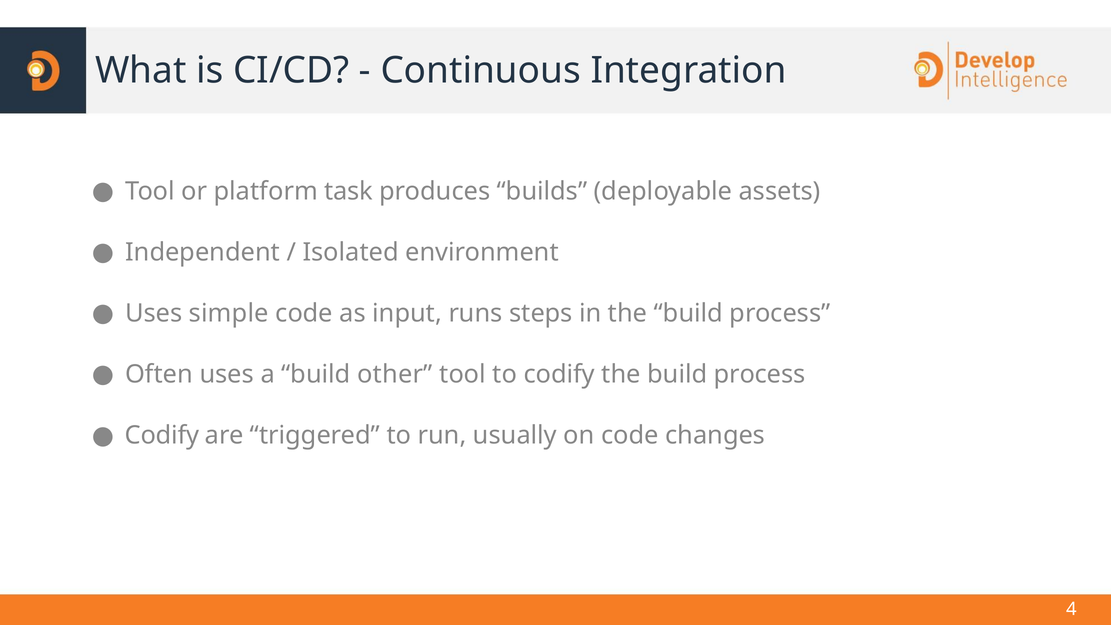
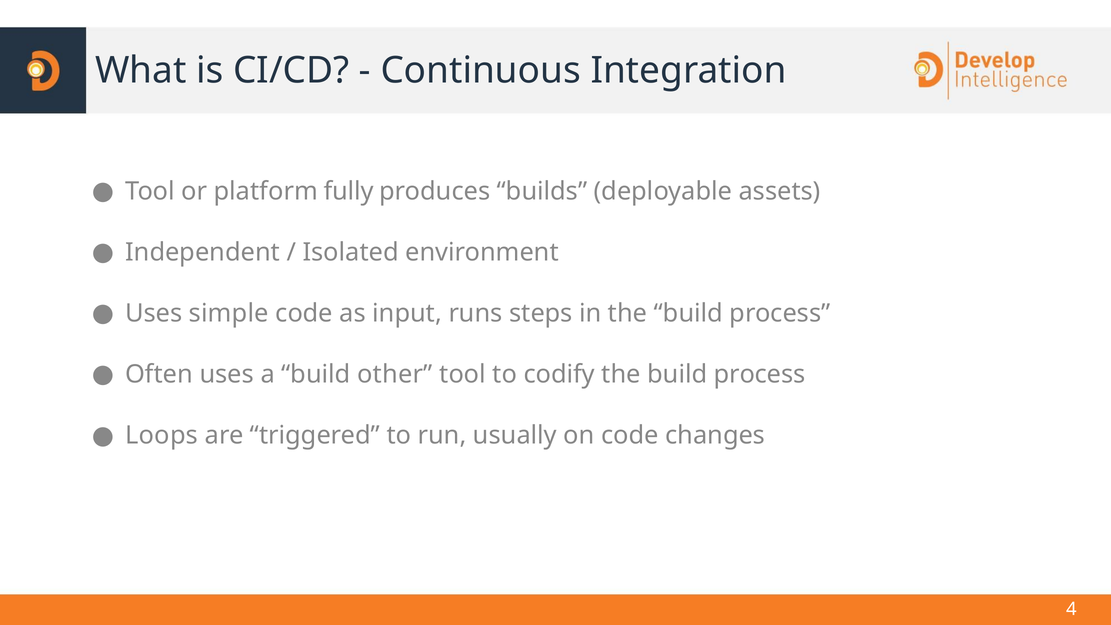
task: task -> fully
Codify at (162, 435): Codify -> Loops
